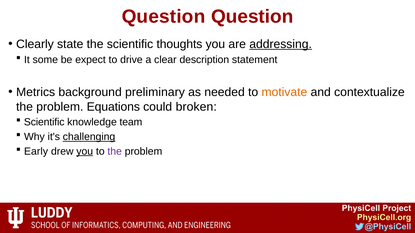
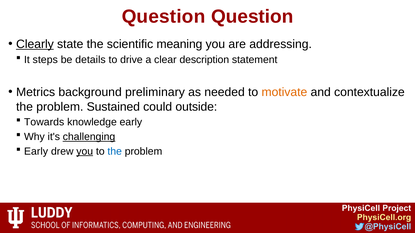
Clearly underline: none -> present
thoughts: thoughts -> meaning
addressing underline: present -> none
some: some -> steps
expect: expect -> details
Equations: Equations -> Sustained
broken: broken -> outside
Scientific at (44, 122): Scientific -> Towards
knowledge team: team -> early
the at (115, 152) colour: purple -> blue
